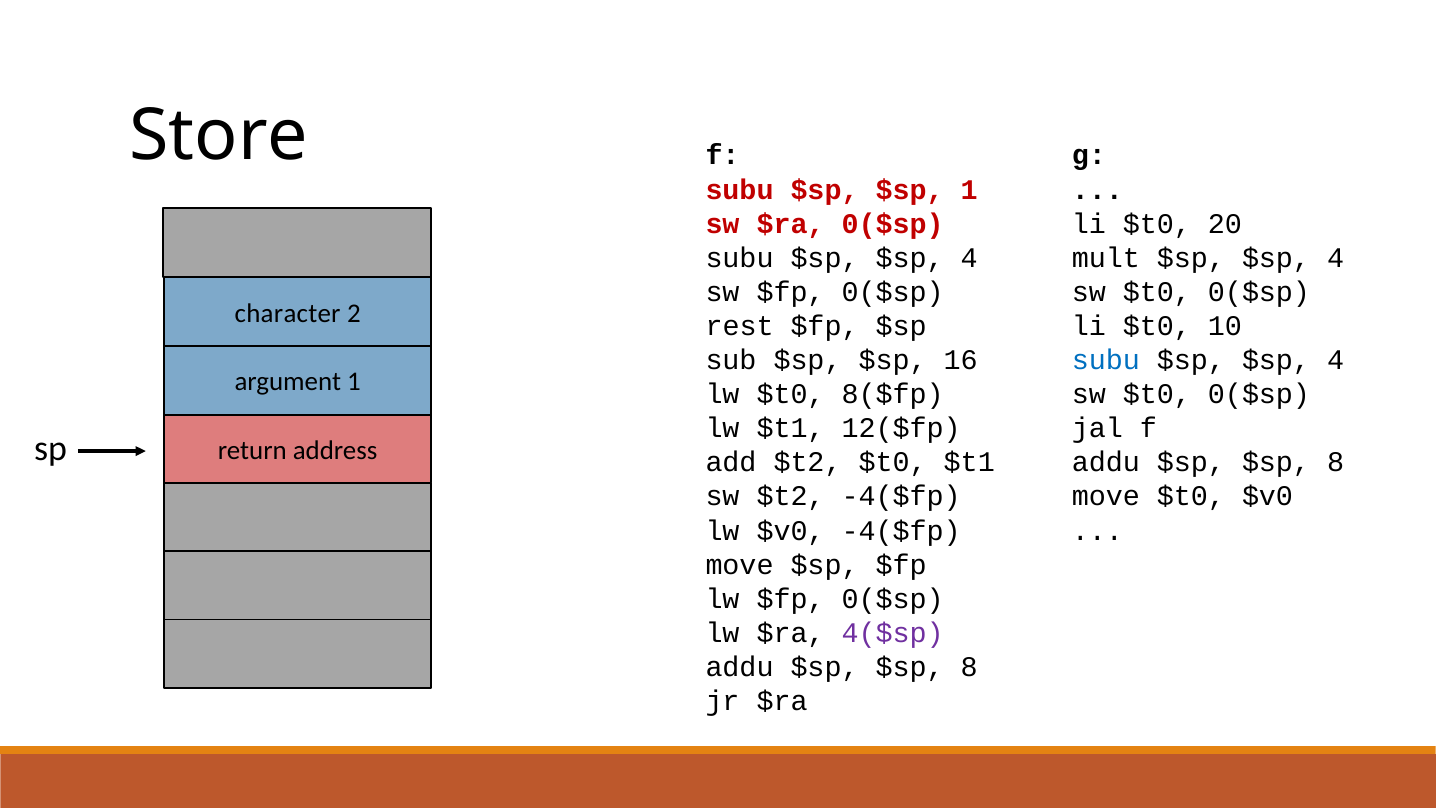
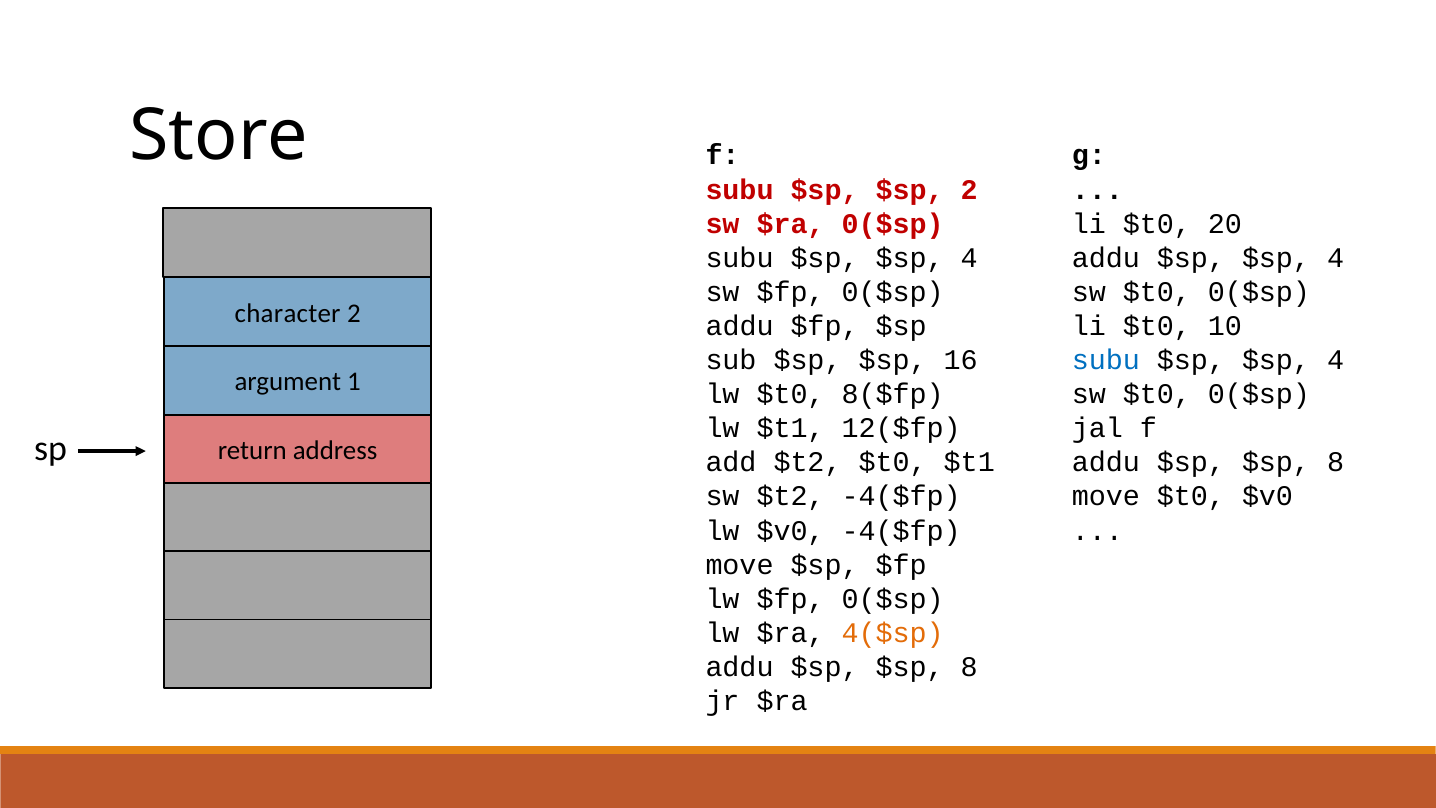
$sp 1: 1 -> 2
mult at (1106, 258): mult -> addu
rest at (740, 326): rest -> addu
4($sp colour: purple -> orange
